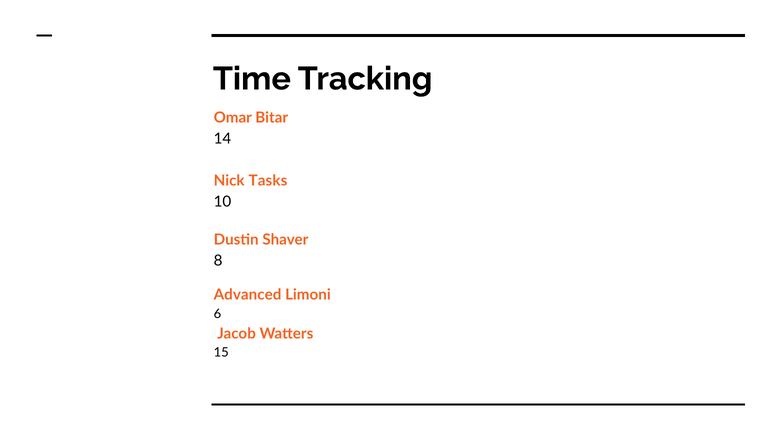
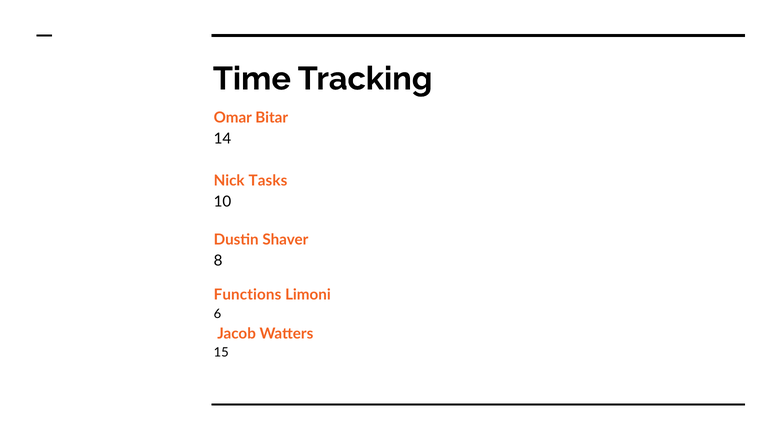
Advanced: Advanced -> Functions
